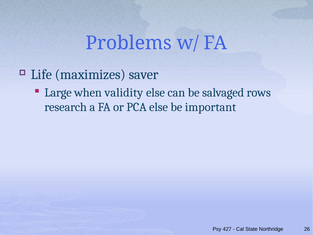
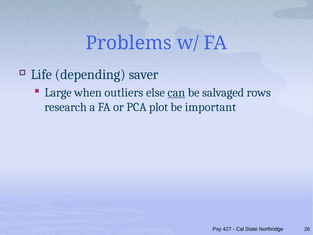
maximizes: maximizes -> depending
validity: validity -> outliers
can underline: none -> present
PCA else: else -> plot
